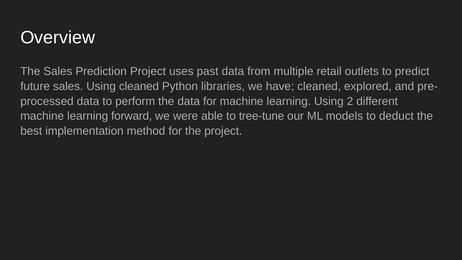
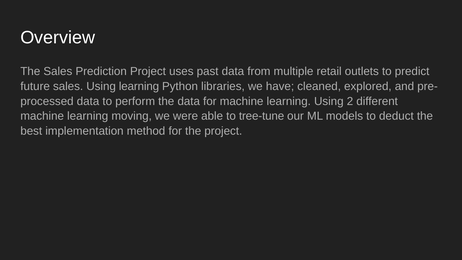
Using cleaned: cleaned -> learning
forward: forward -> moving
